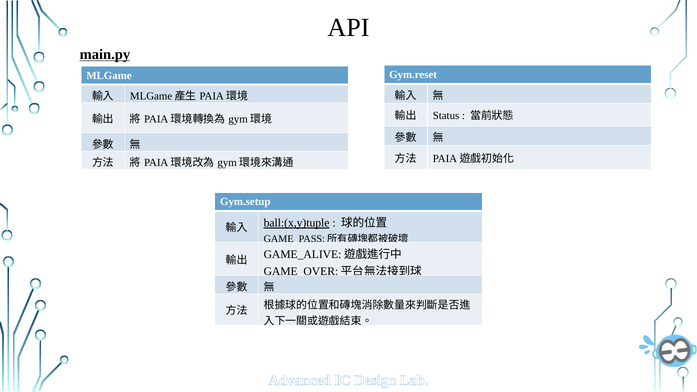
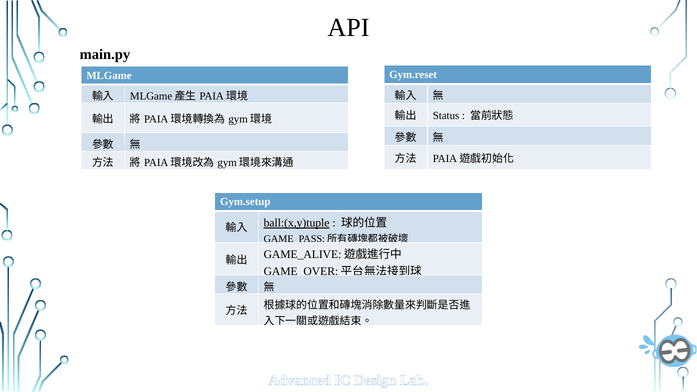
main.py underline: present -> none
